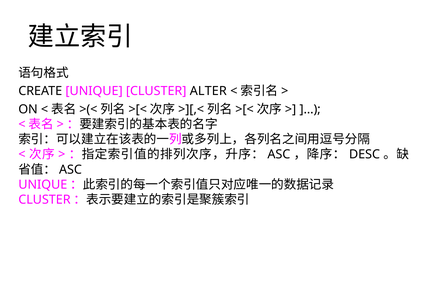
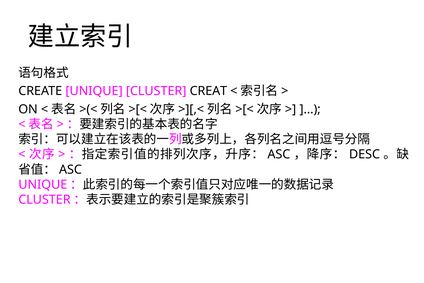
ALTER: ALTER -> CREAT
